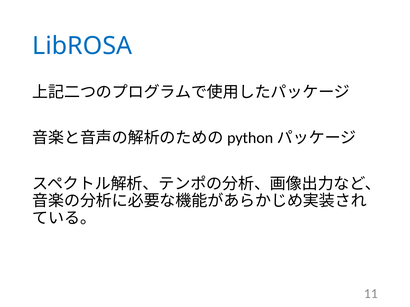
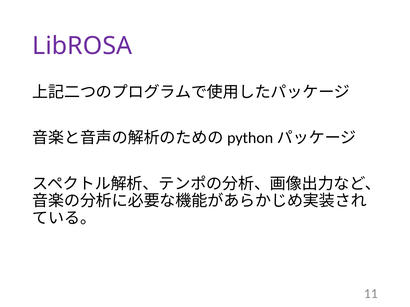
LibROSA colour: blue -> purple
